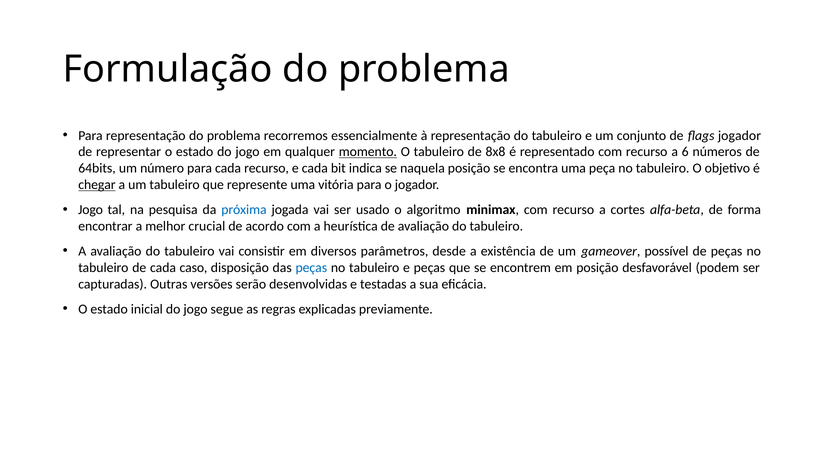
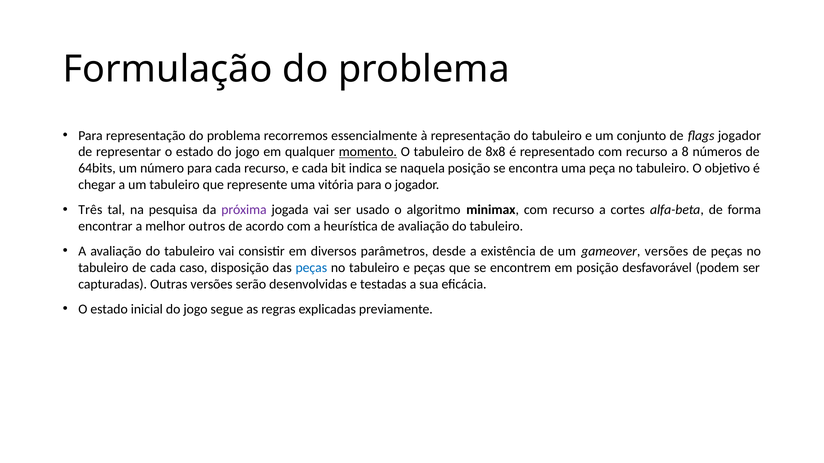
6: 6 -> 8
chegar underline: present -> none
Jogo at (91, 210): Jogo -> Três
próxima colour: blue -> purple
crucial: crucial -> outros
gameover possível: possível -> versões
